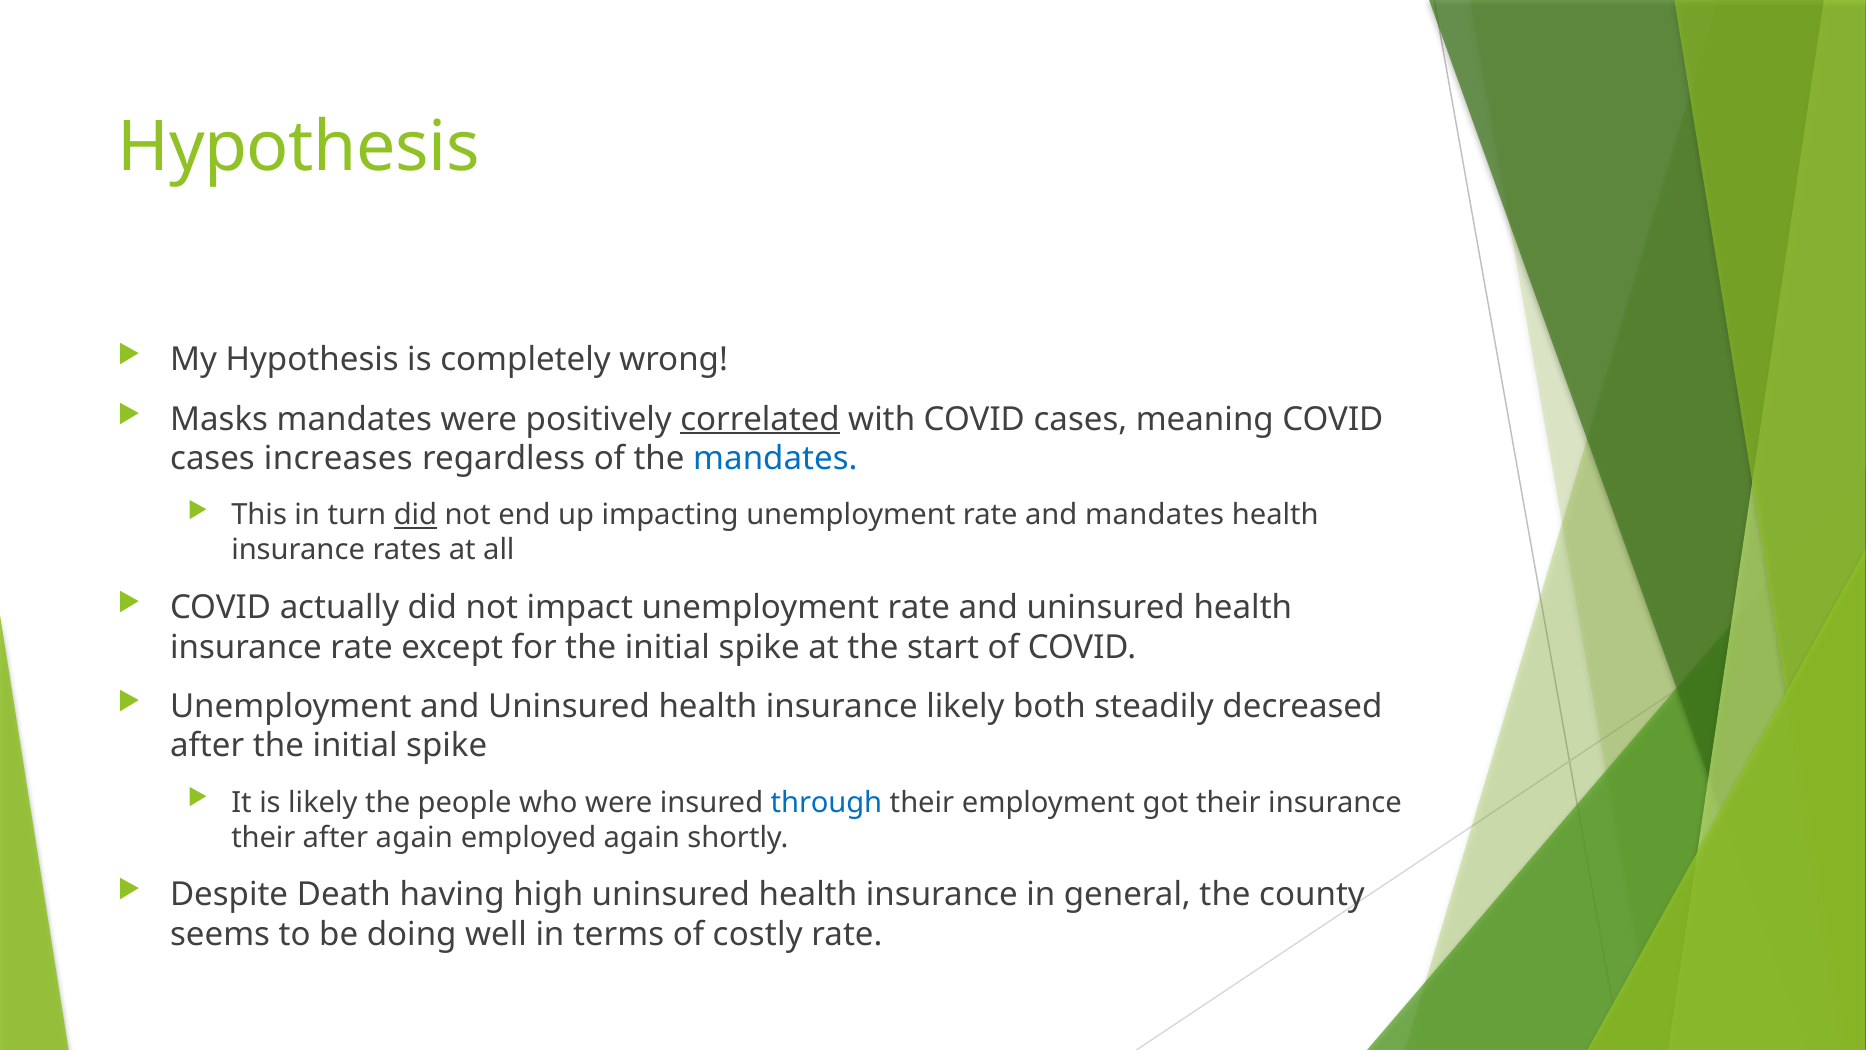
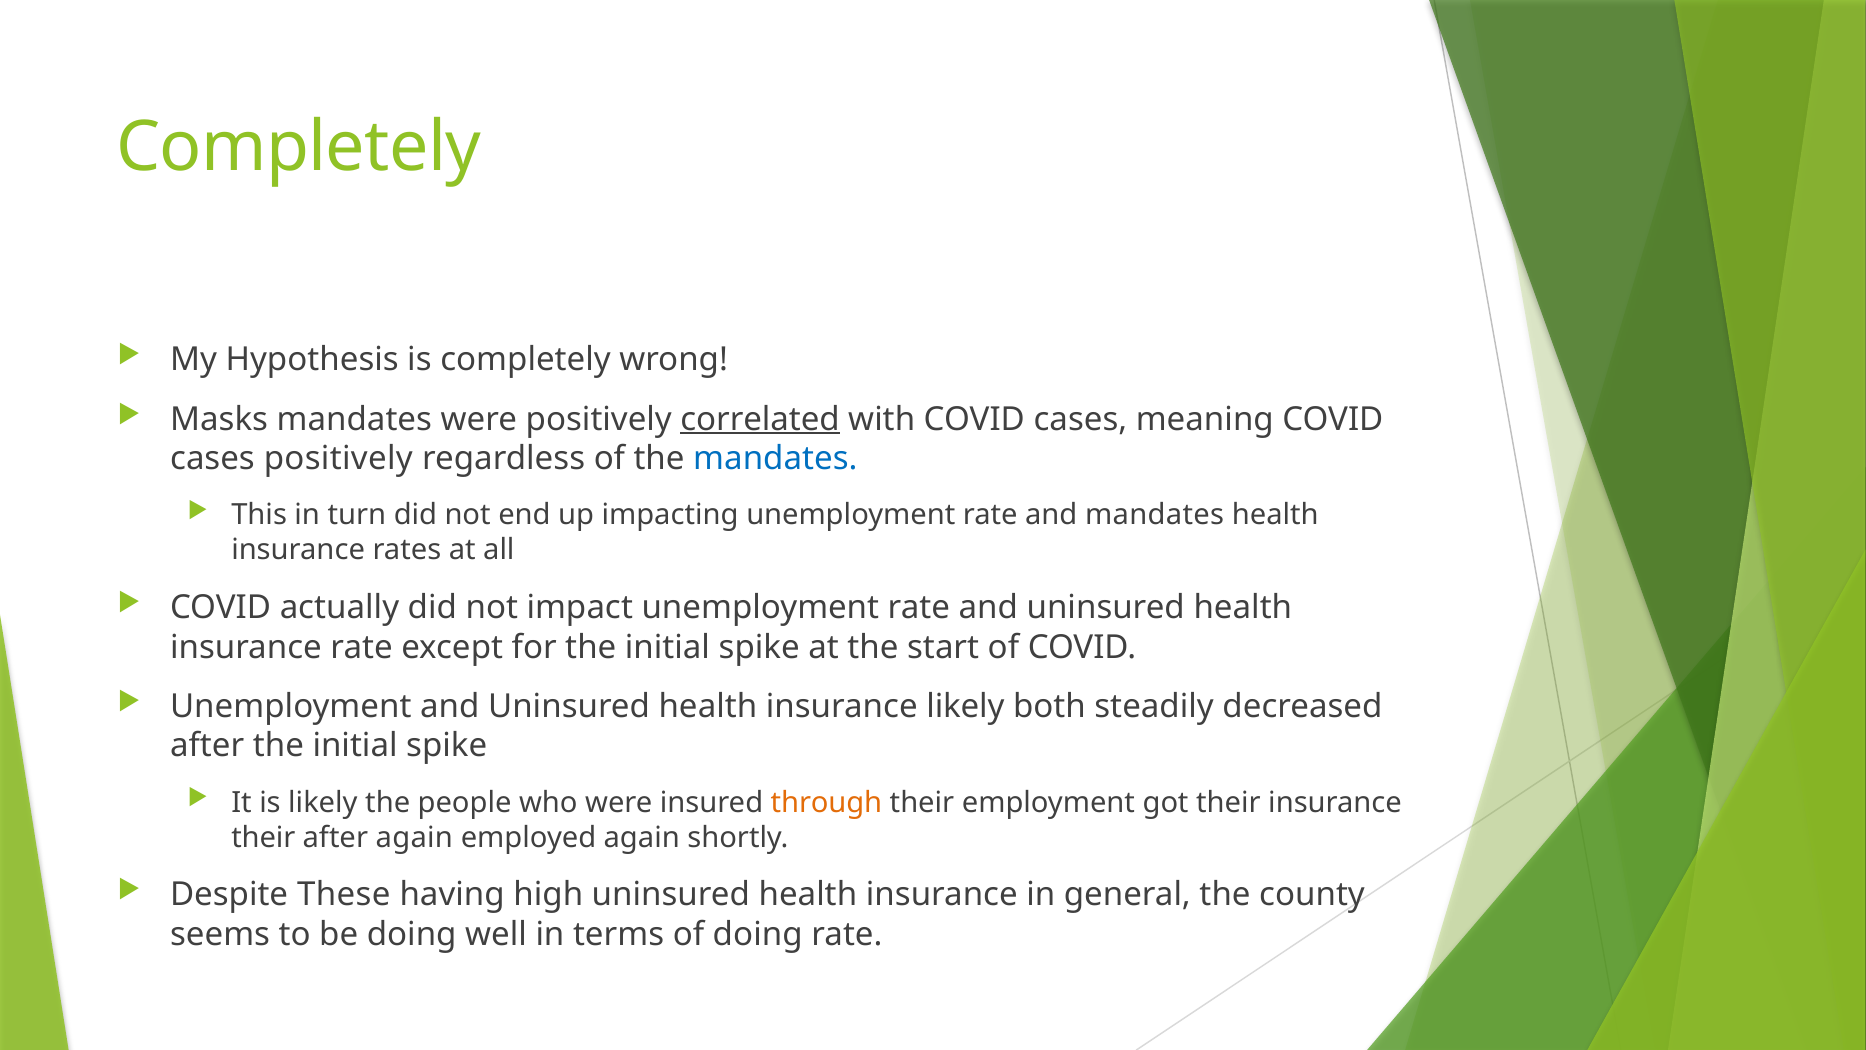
Hypothesis at (299, 147): Hypothesis -> Completely
cases increases: increases -> positively
did at (415, 515) underline: present -> none
through colour: blue -> orange
Death: Death -> These
of costly: costly -> doing
